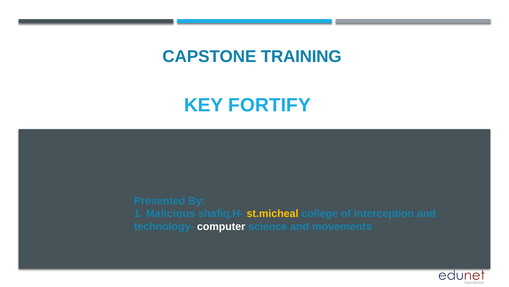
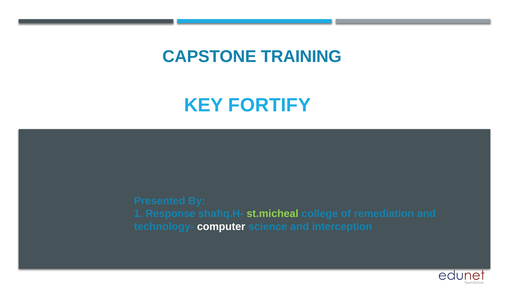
Malicious: Malicious -> Response
st.micheal colour: yellow -> light green
interception: interception -> remediation
movements: movements -> interception
